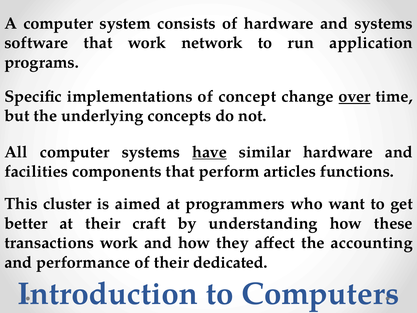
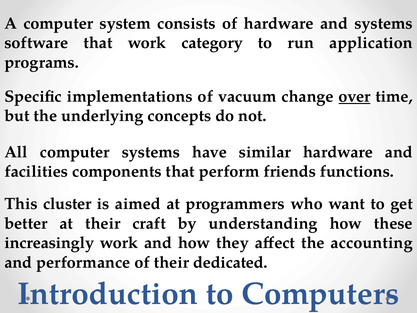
network: network -> category
concept: concept -> vacuum
have underline: present -> none
articles: articles -> friends
transactions: transactions -> increasingly
